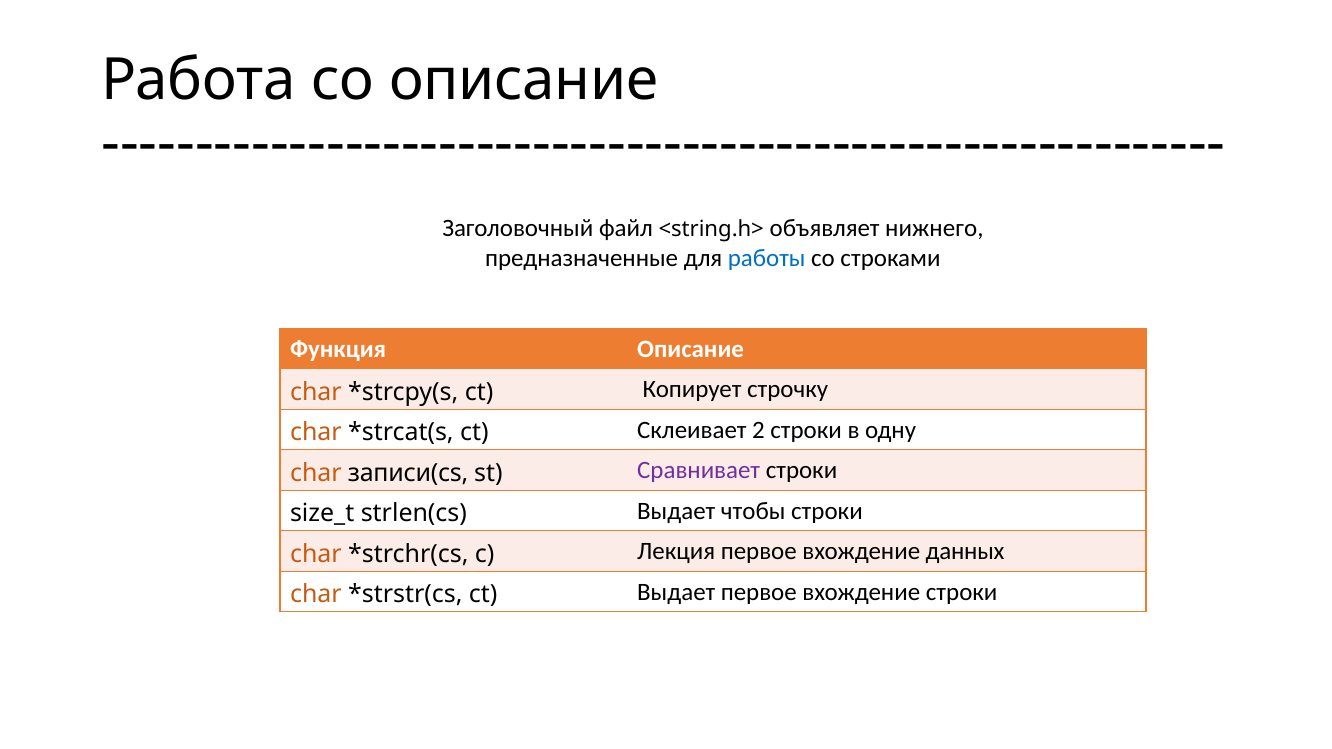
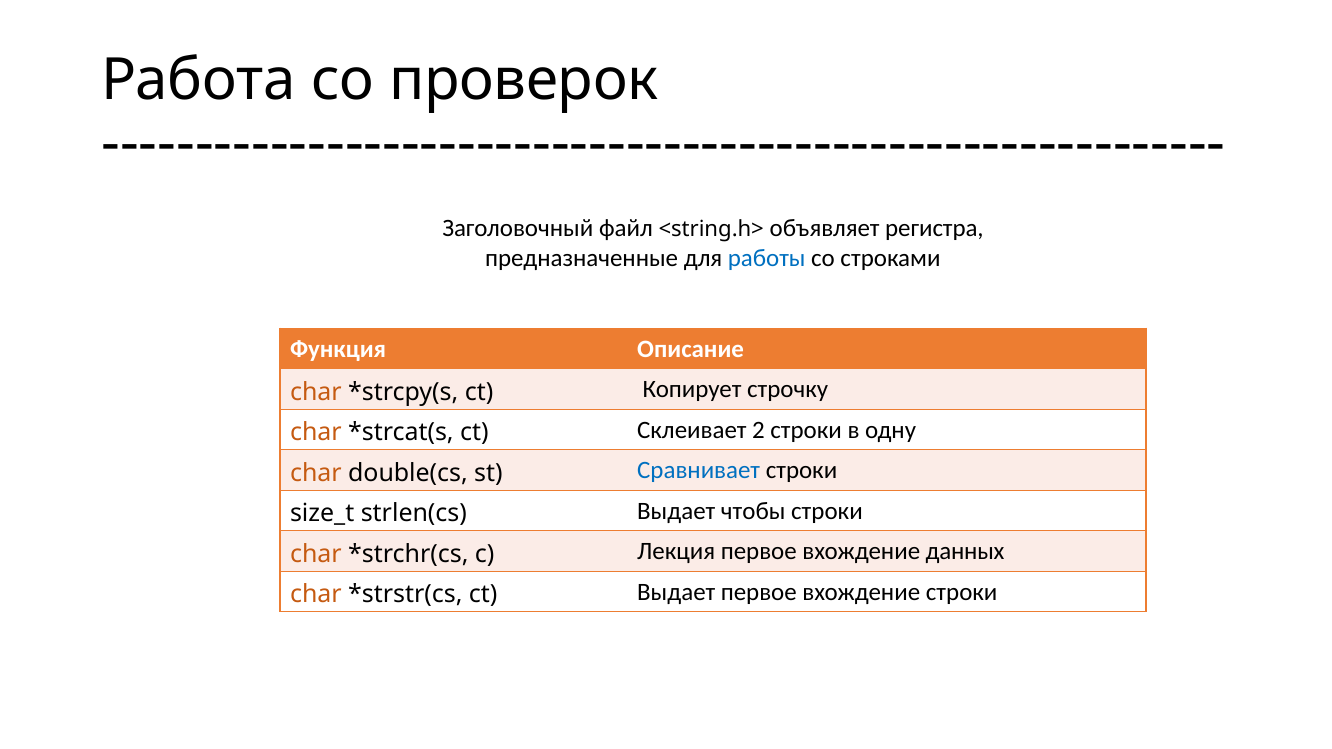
со описание: описание -> проверок
нижнего: нижнего -> регистра
записи(cs: записи(cs -> double(cs
Сравнивает colour: purple -> blue
